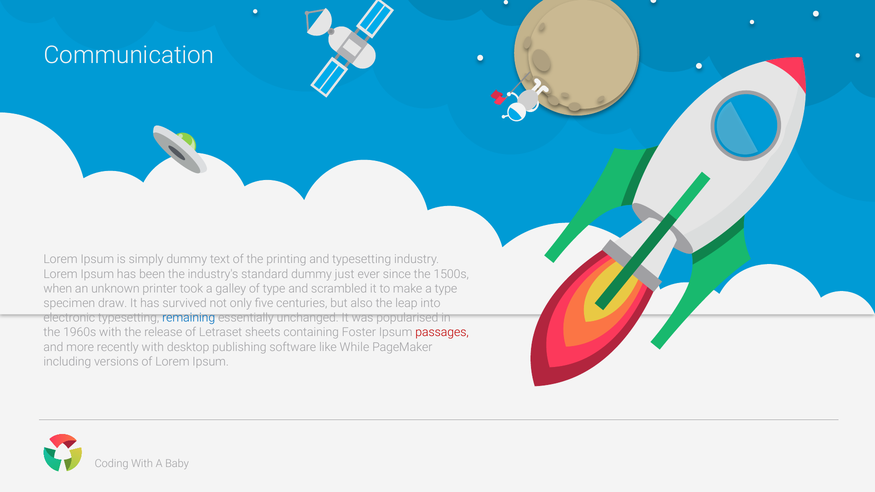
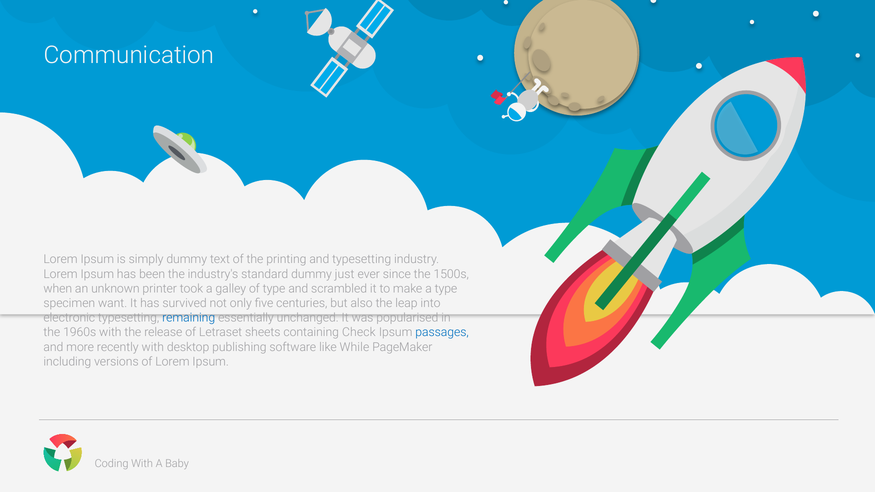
draw: draw -> want
Foster: Foster -> Check
passages colour: red -> blue
